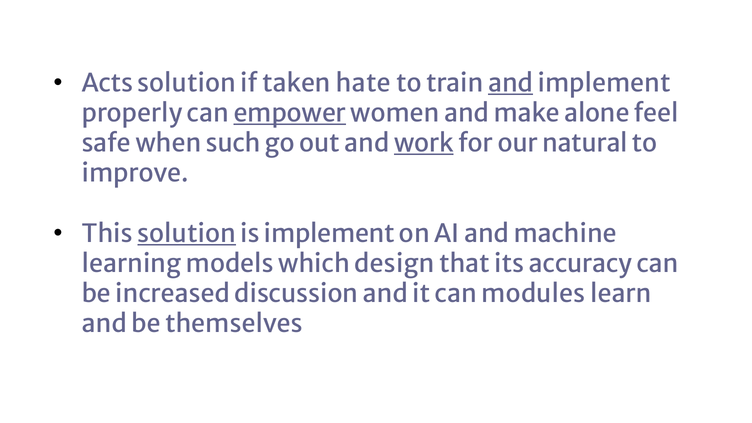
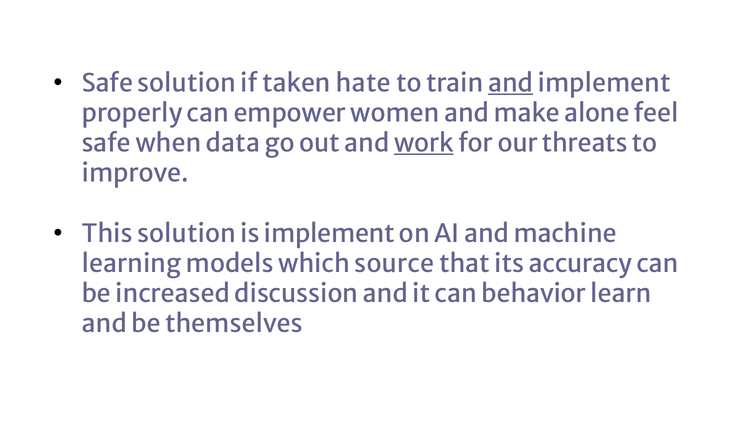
Acts at (107, 83): Acts -> Safe
empower underline: present -> none
such: such -> data
natural: natural -> threats
solution at (187, 234) underline: present -> none
design: design -> source
modules: modules -> behavior
